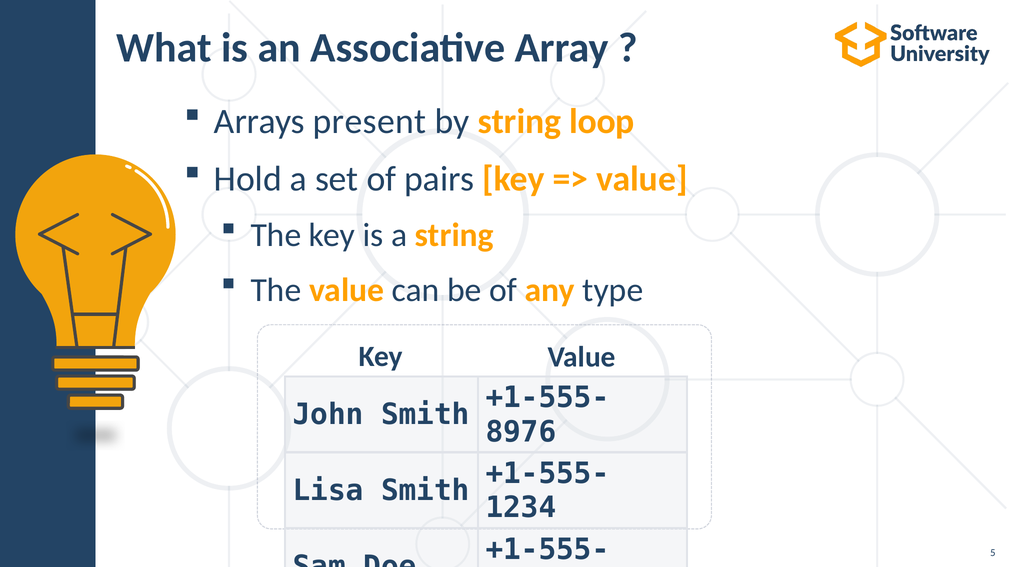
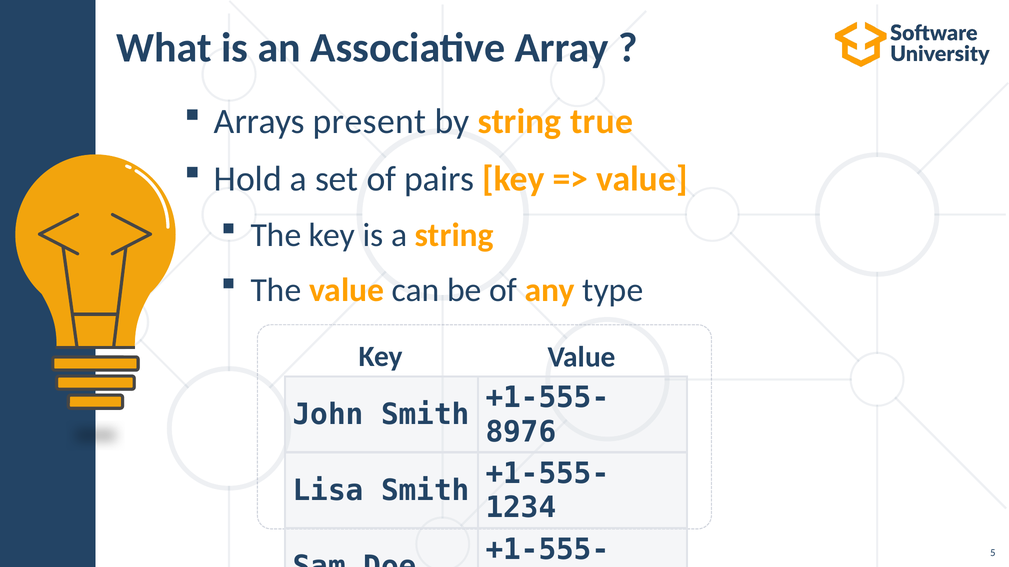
loop: loop -> true
